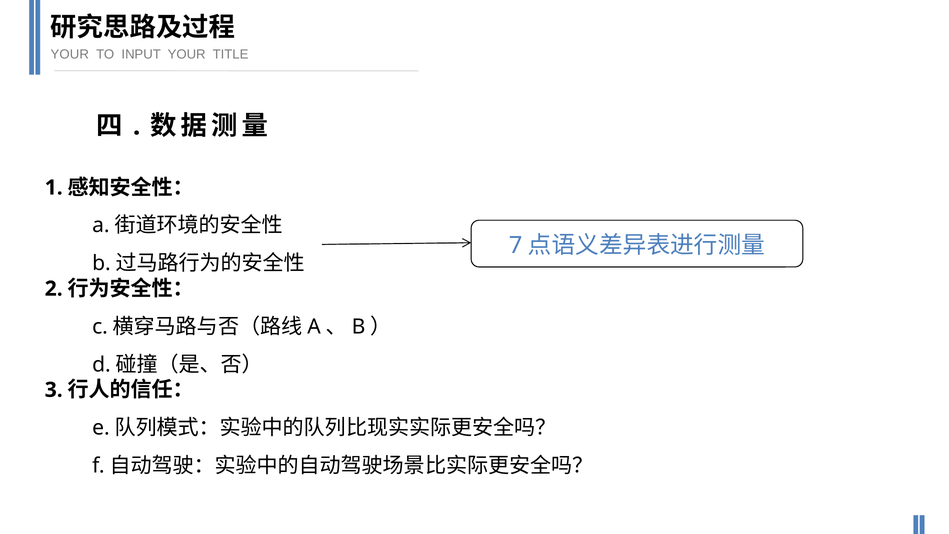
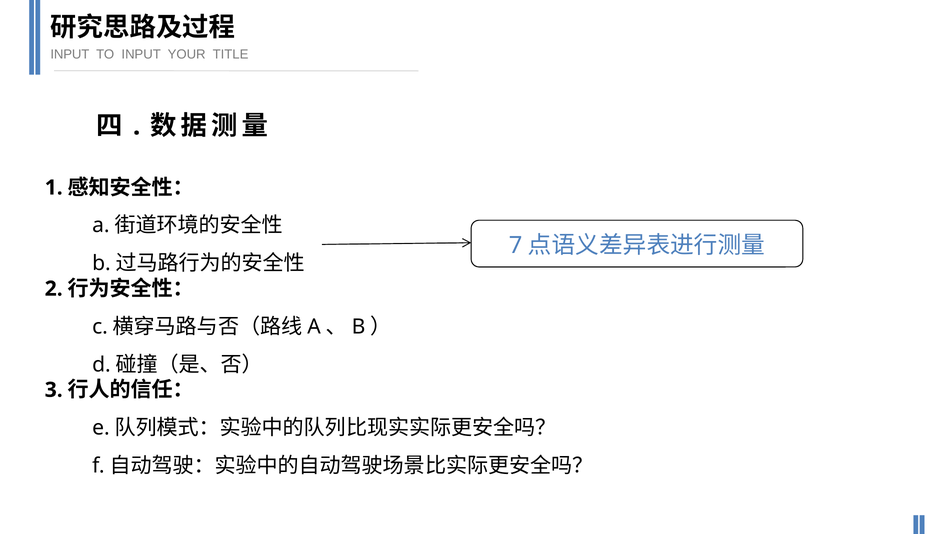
YOUR at (70, 54): YOUR -> INPUT
